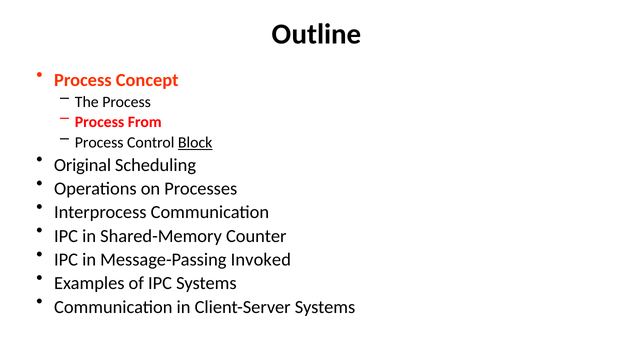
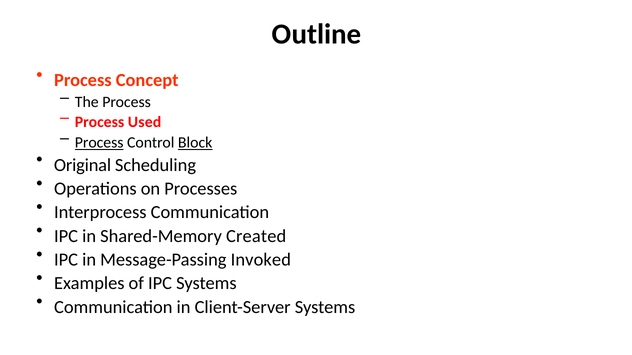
From: From -> Used
Process at (99, 143) underline: none -> present
Counter: Counter -> Created
